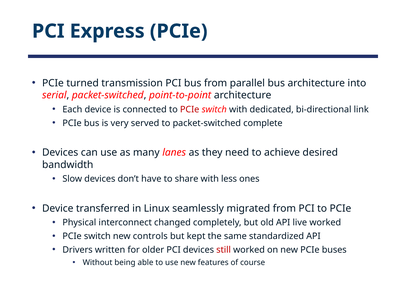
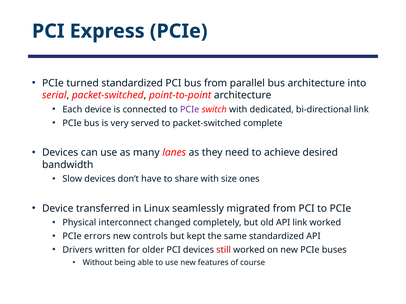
turned transmission: transmission -> standardized
PCIe at (190, 110) colour: red -> purple
less: less -> size
API live: live -> link
switch at (97, 237): switch -> errors
